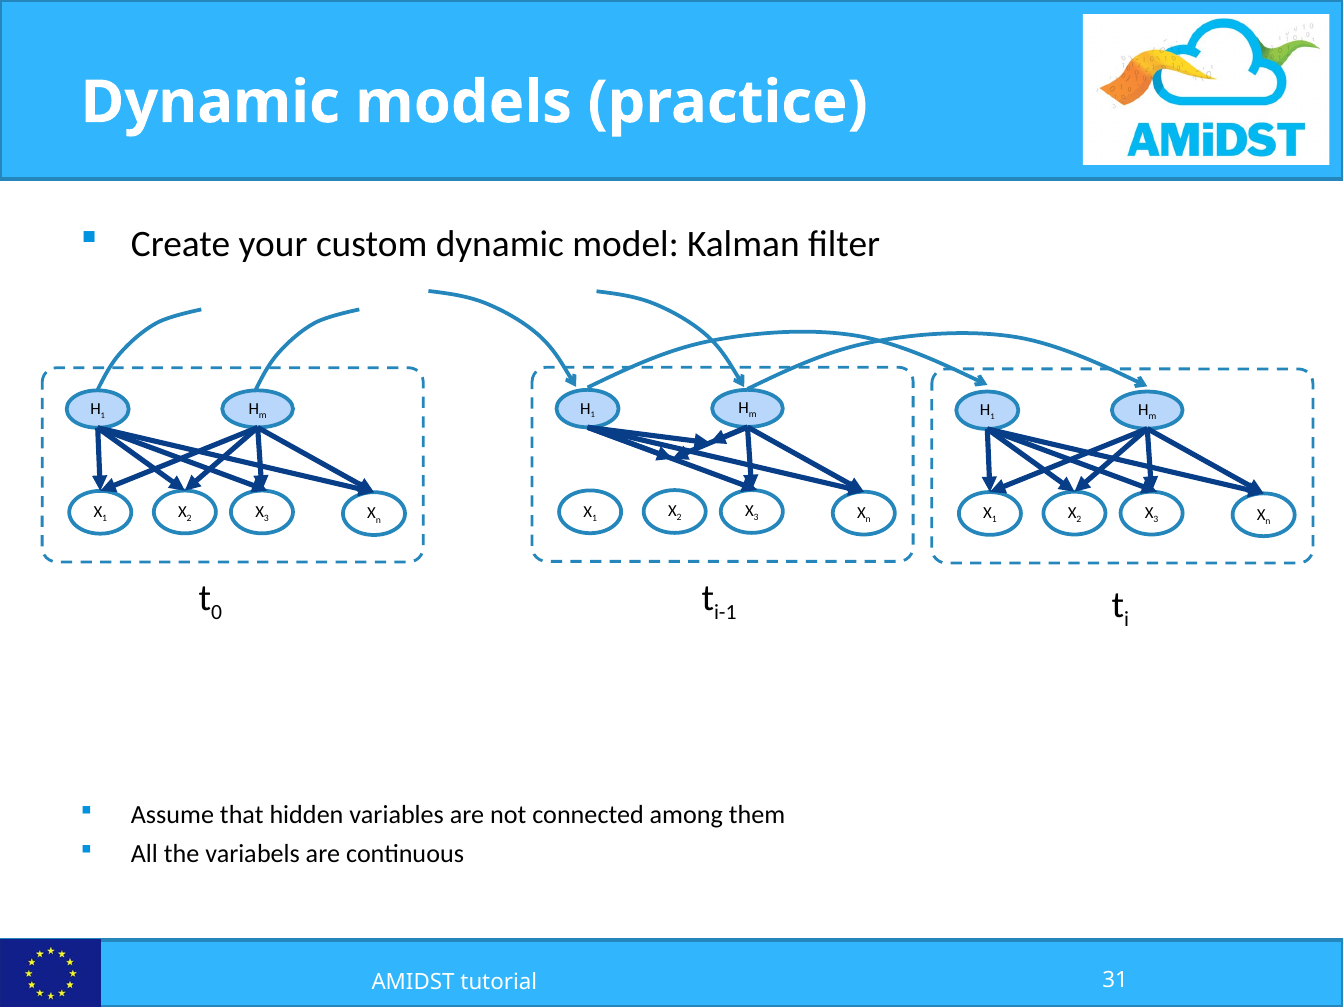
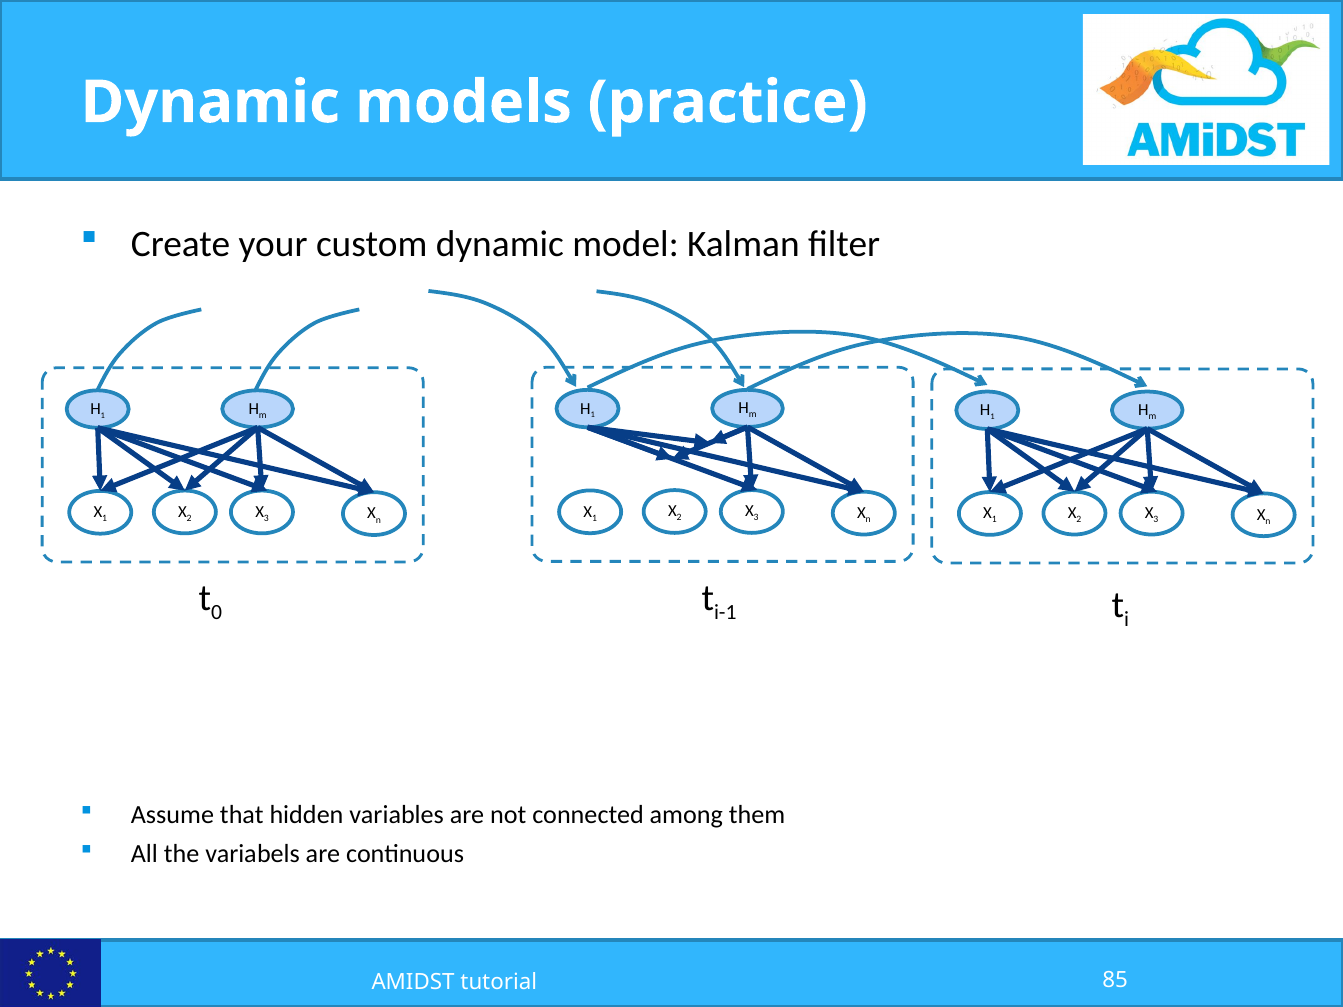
31: 31 -> 85
